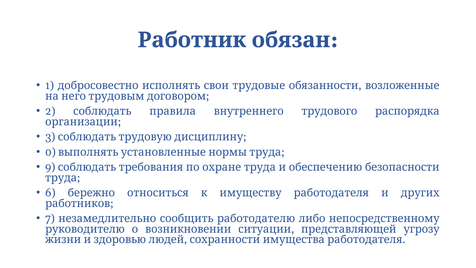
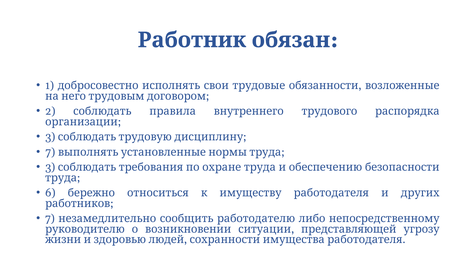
0 at (50, 152): 0 -> 7
9 at (50, 167): 9 -> 3
